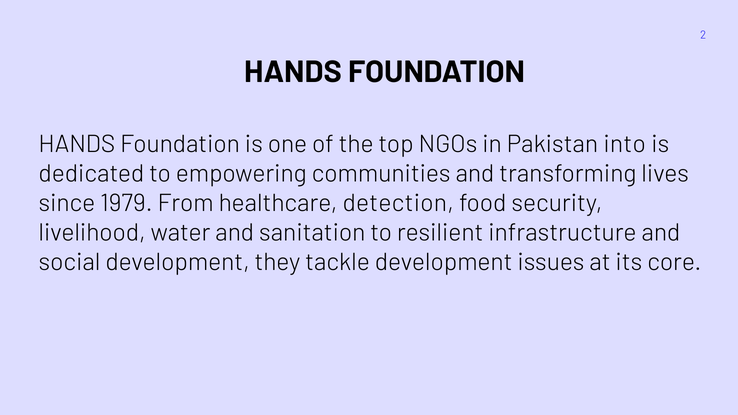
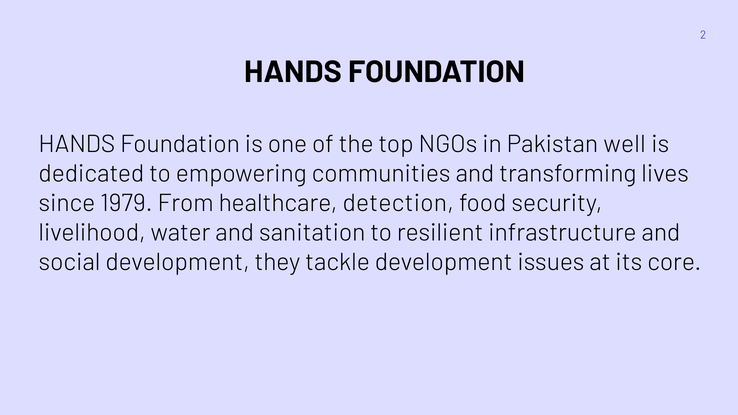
into: into -> well
